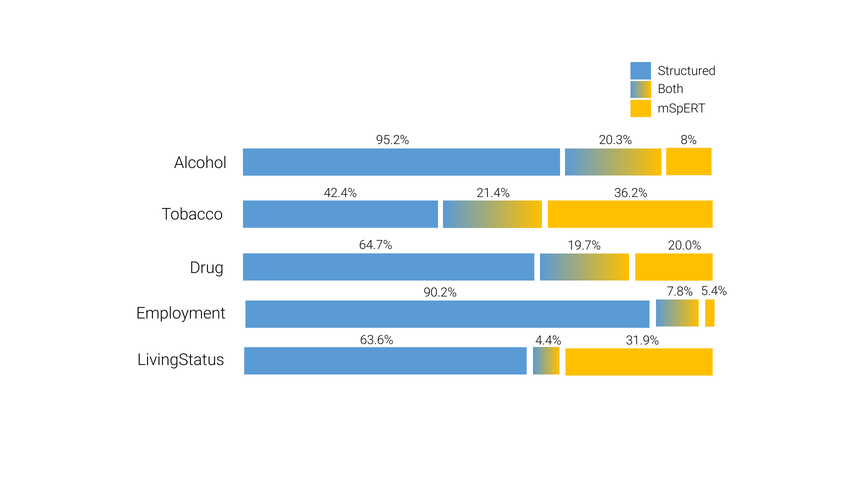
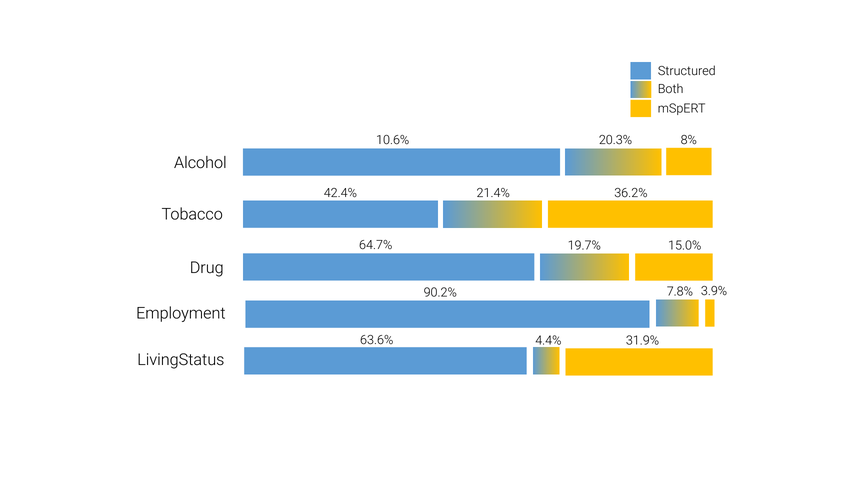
95.2%: 95.2% -> 10.6%
20.0%: 20.0% -> 15.0%
5.4%: 5.4% -> 3.9%
